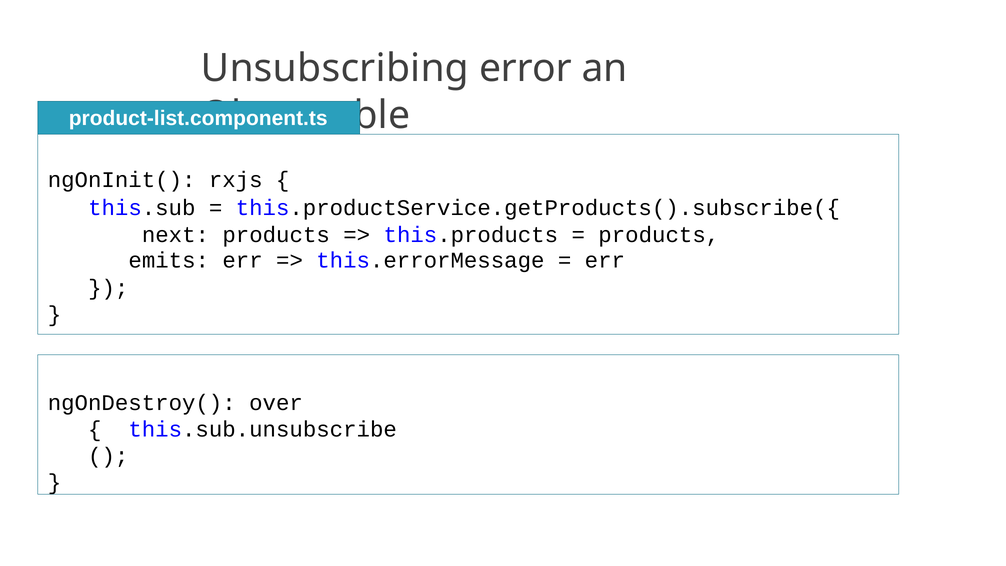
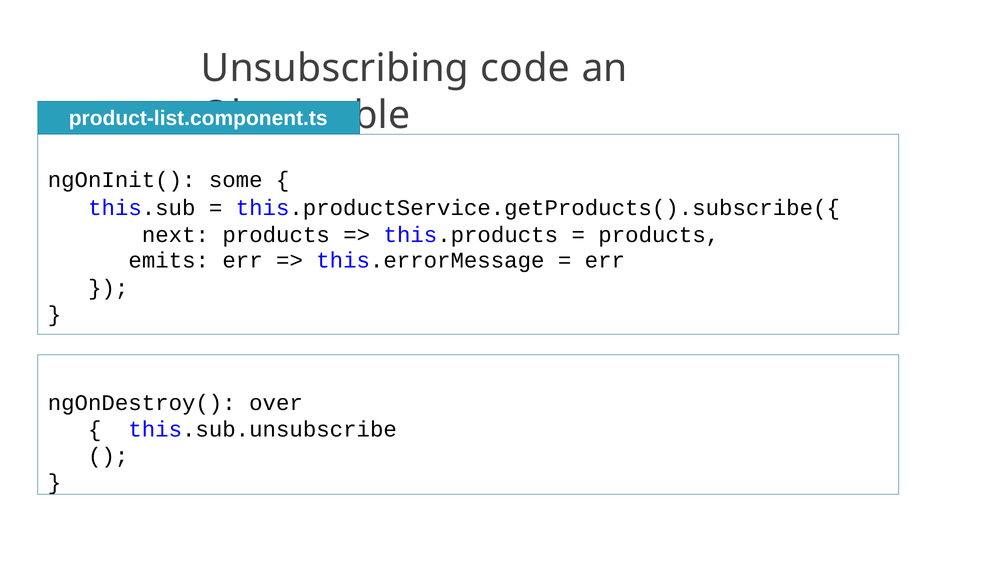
error: error -> code
rxjs: rxjs -> some
